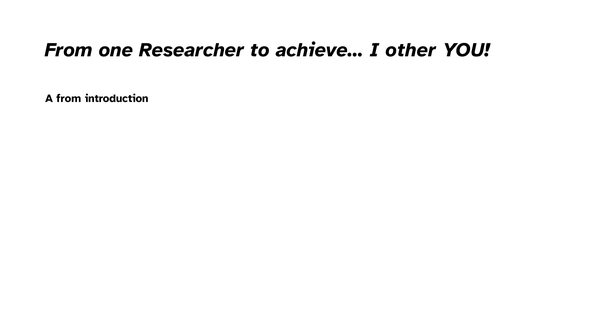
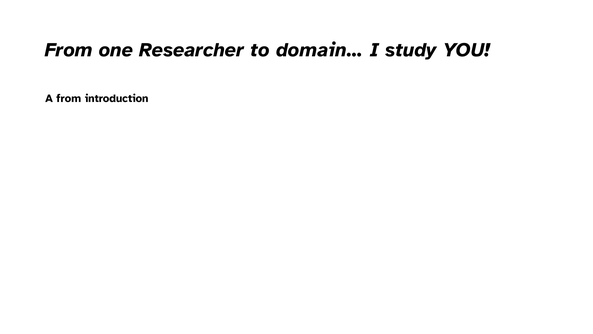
achieve…: achieve… -> domain…
other: other -> study
